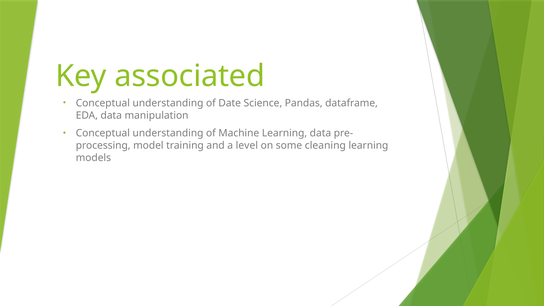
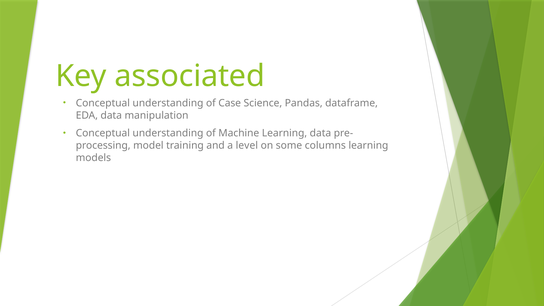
Date: Date -> Case
cleaning: cleaning -> columns
